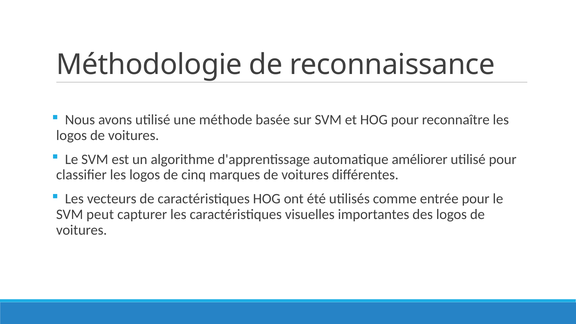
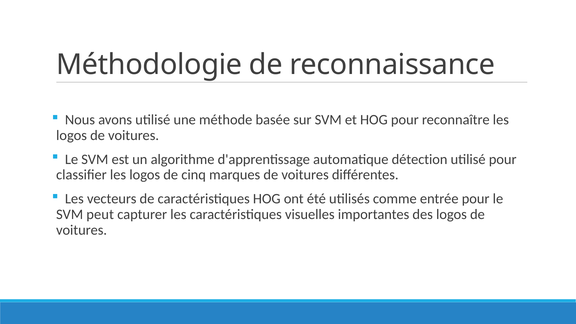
améliorer: améliorer -> détection
